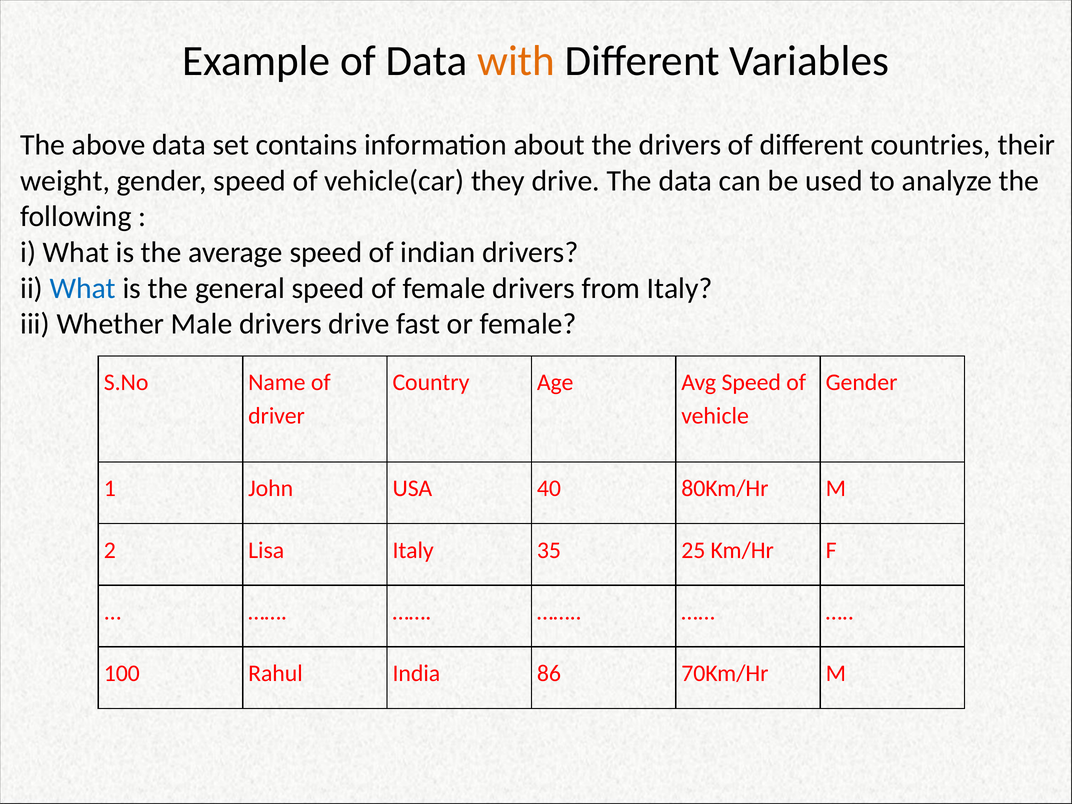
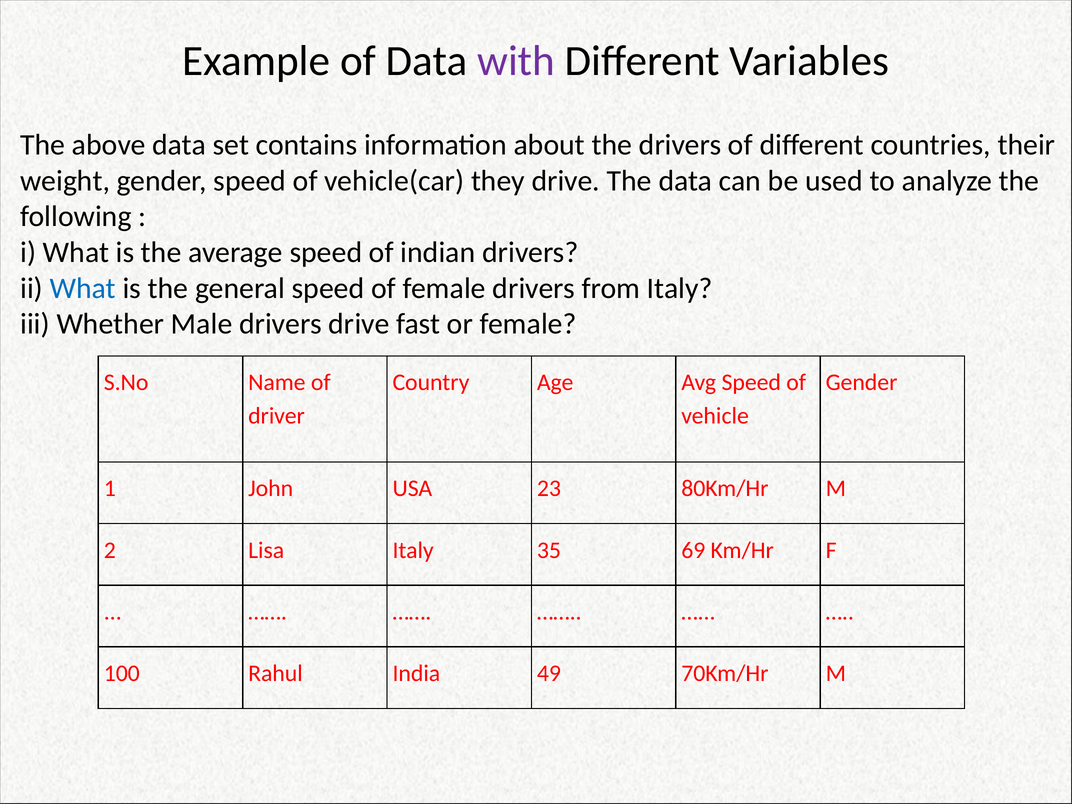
with colour: orange -> purple
40: 40 -> 23
25: 25 -> 69
86: 86 -> 49
